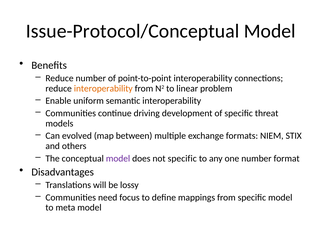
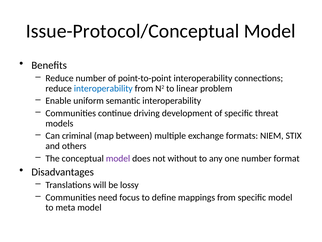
interoperability at (103, 88) colour: orange -> blue
evolved: evolved -> criminal
not specific: specific -> without
